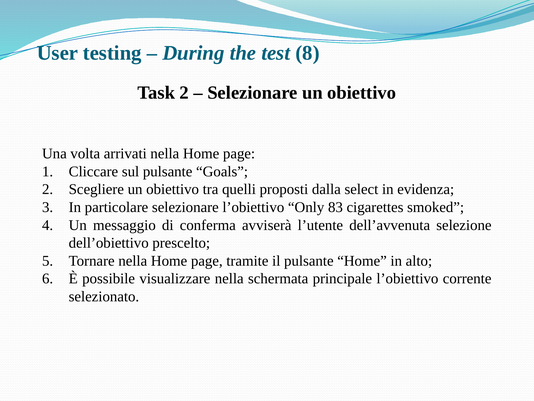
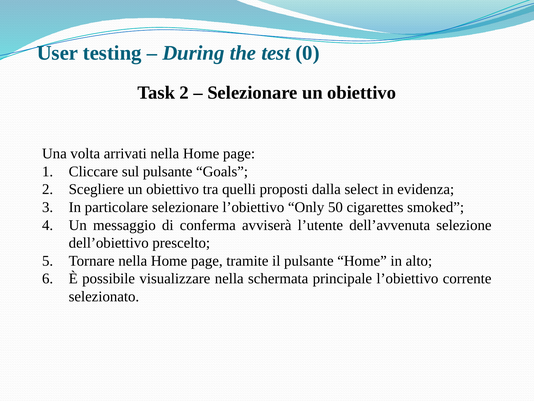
8: 8 -> 0
83: 83 -> 50
